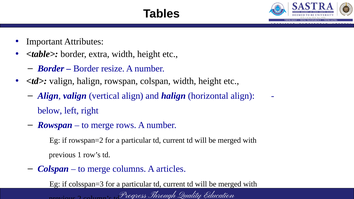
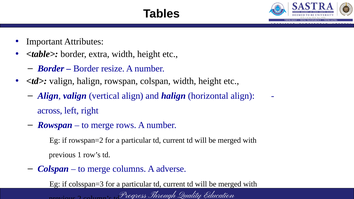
below: below -> across
articles: articles -> adverse
